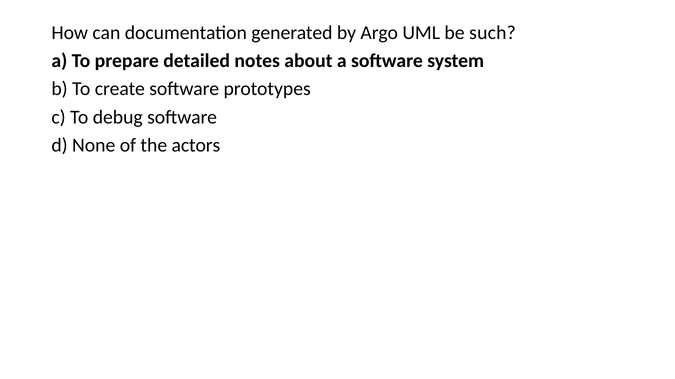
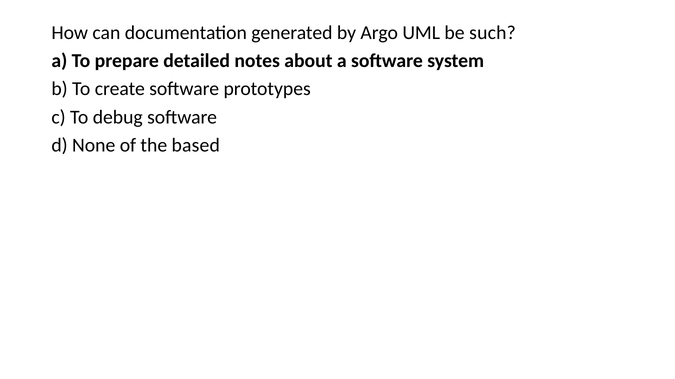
actors: actors -> based
